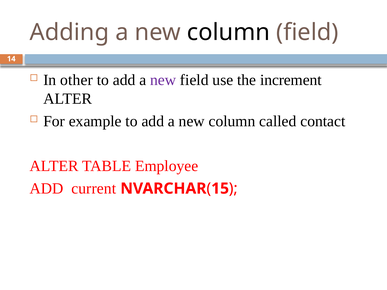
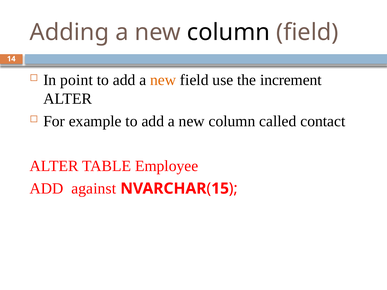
other: other -> point
new at (163, 80) colour: purple -> orange
current: current -> against
